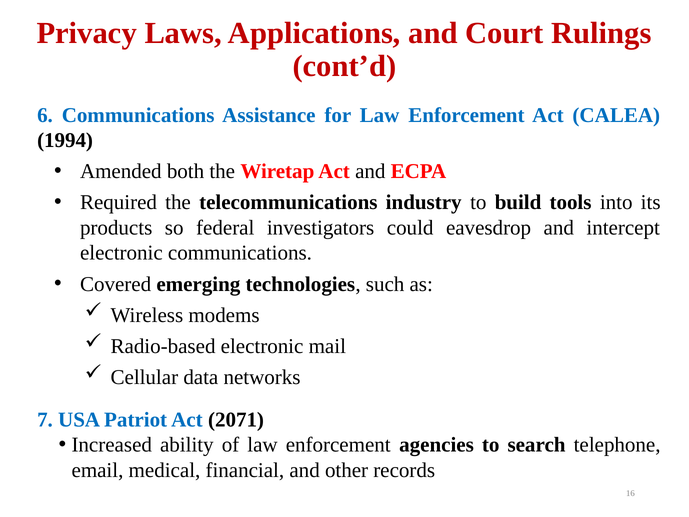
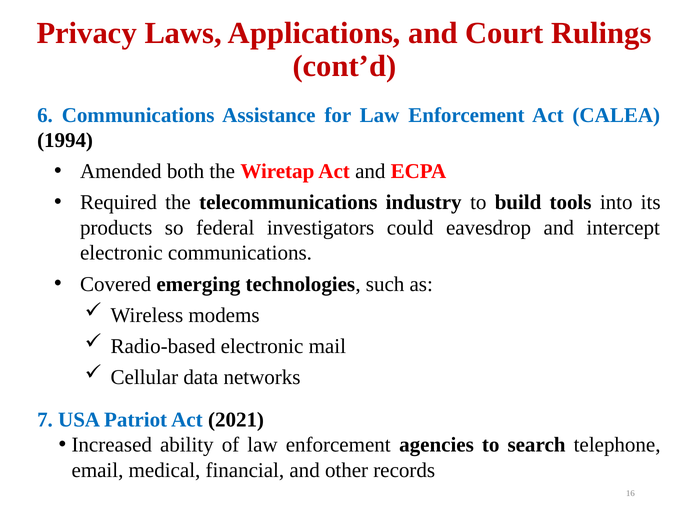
2071: 2071 -> 2021
